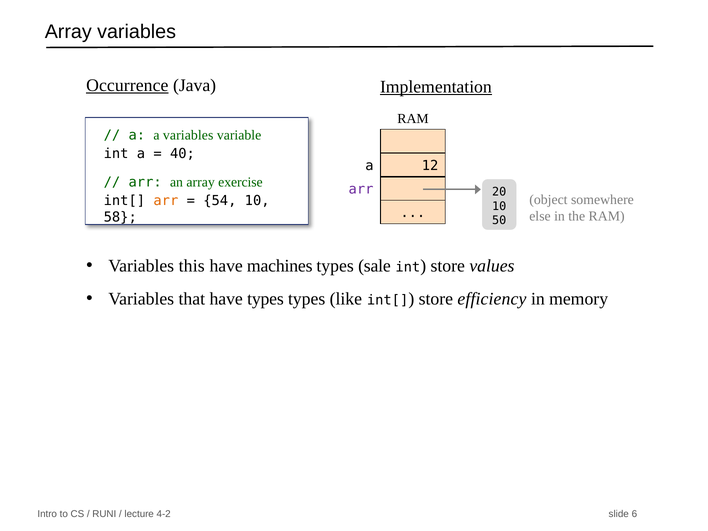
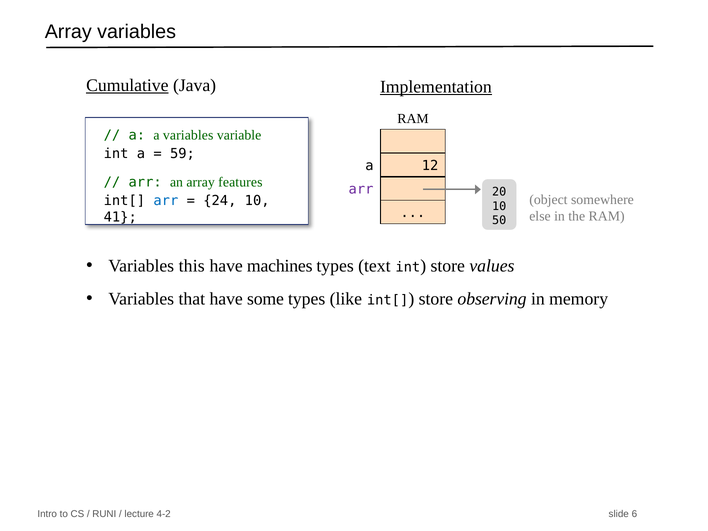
Occurrence: Occurrence -> Cumulative
40: 40 -> 59
exercise: exercise -> features
arr at (166, 200) colour: orange -> blue
54: 54 -> 24
58: 58 -> 41
sale: sale -> text
have types: types -> some
efficiency: efficiency -> observing
